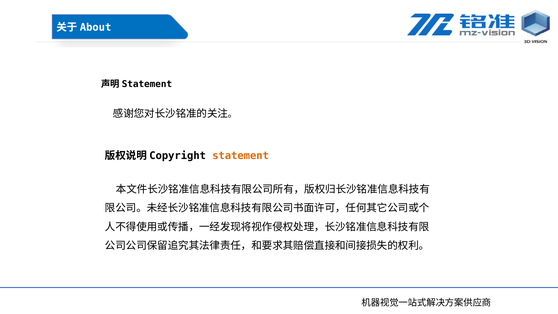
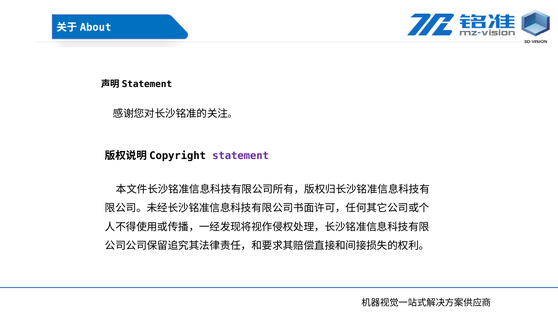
statement colour: orange -> purple
